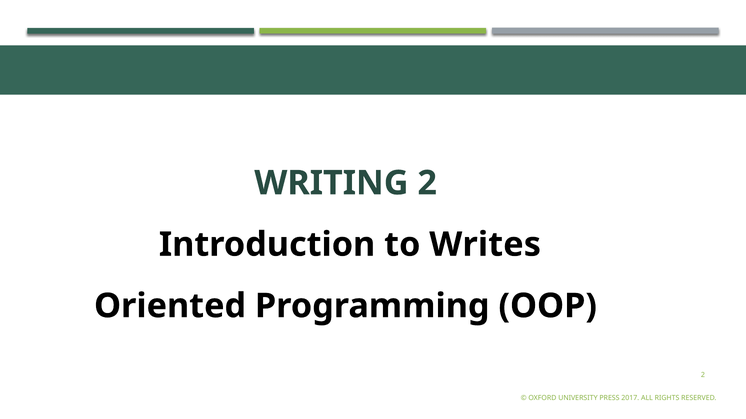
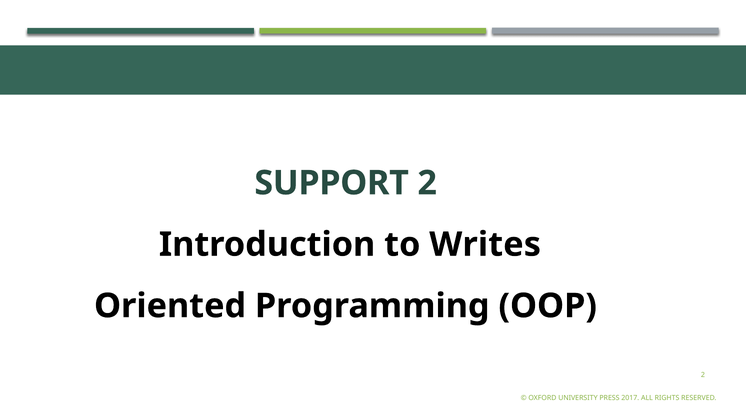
WRITING: WRITING -> SUPPORT
